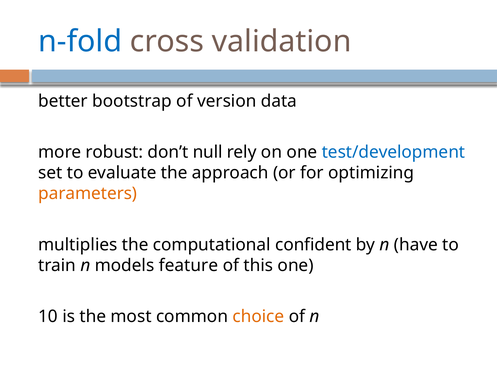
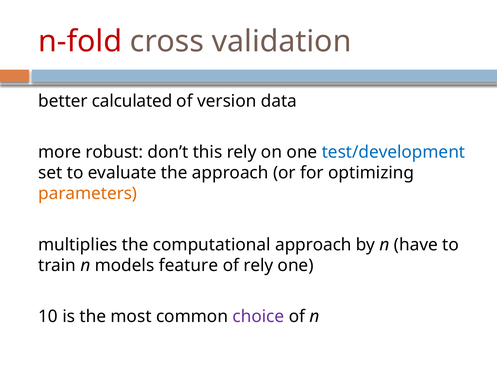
n-fold colour: blue -> red
bootstrap: bootstrap -> calculated
null: null -> this
computational confident: confident -> approach
of this: this -> rely
choice colour: orange -> purple
